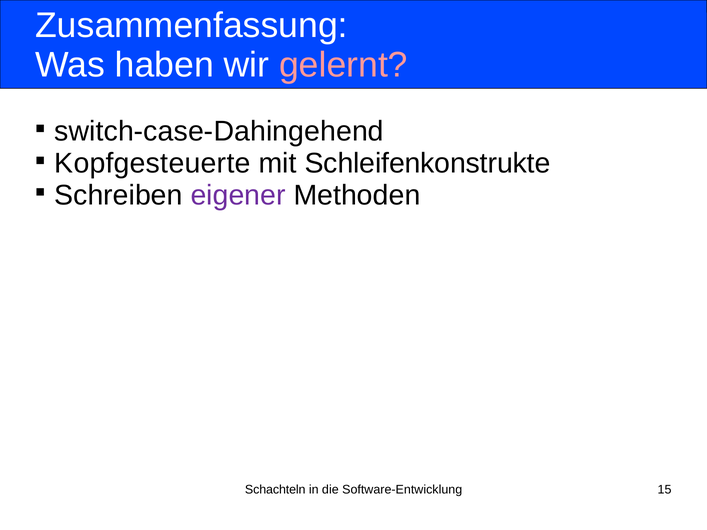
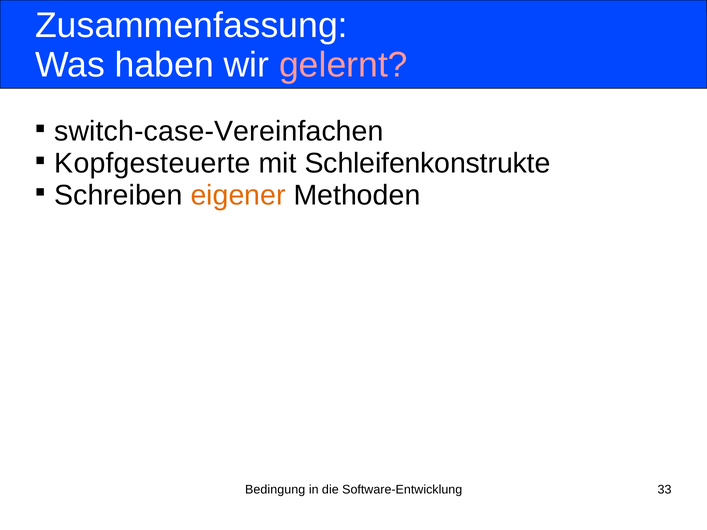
switch-case-Dahingehend: switch-case-Dahingehend -> switch-case-Vereinfachen
eigener colour: purple -> orange
Schachteln: Schachteln -> Bedingung
15: 15 -> 33
